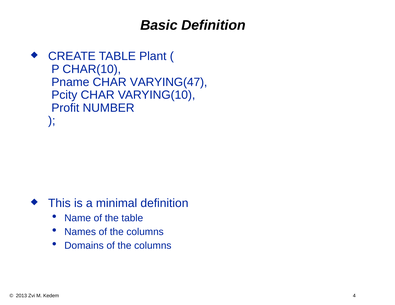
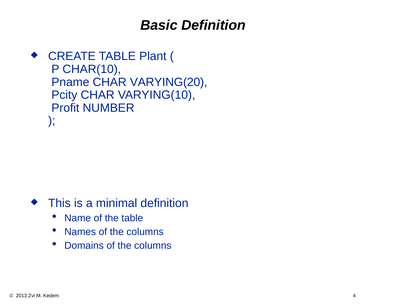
VARYING(47: VARYING(47 -> VARYING(20
